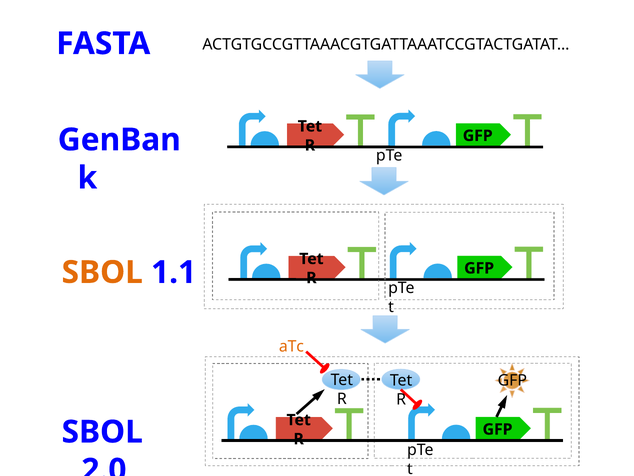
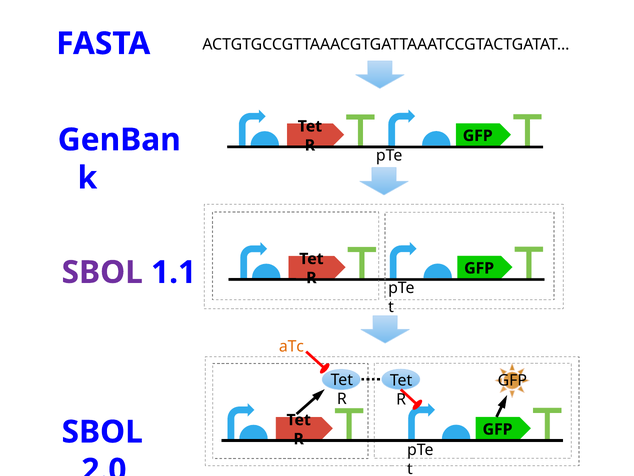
SBOL at (102, 272) colour: orange -> purple
